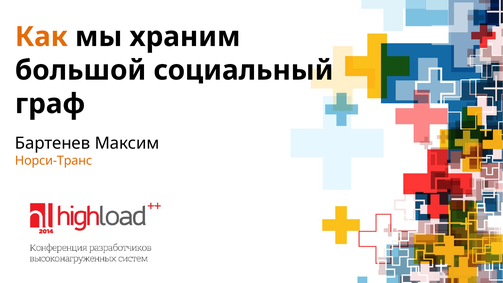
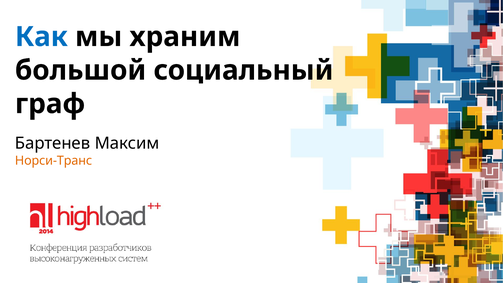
Как colour: orange -> blue
